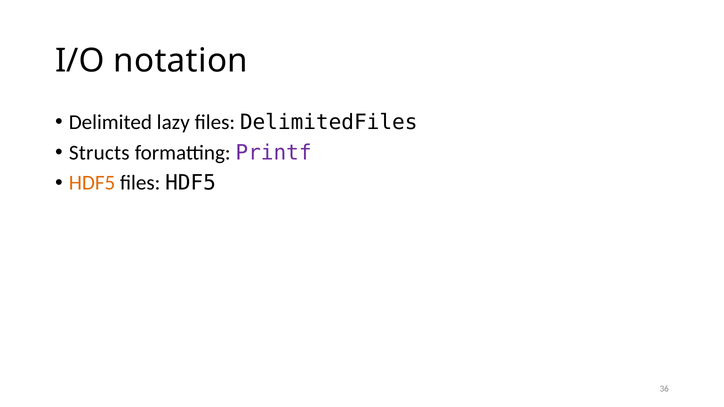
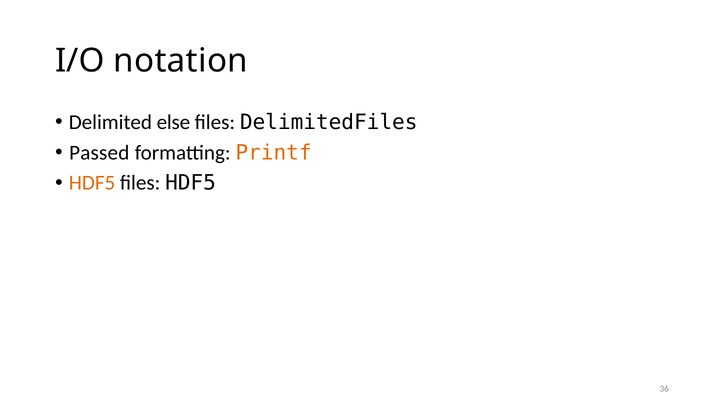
lazy: lazy -> else
Structs: Structs -> Passed
Printf colour: purple -> orange
